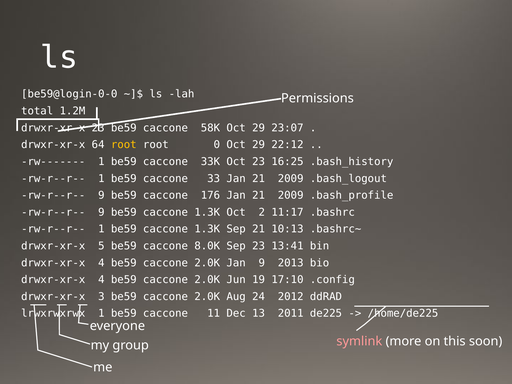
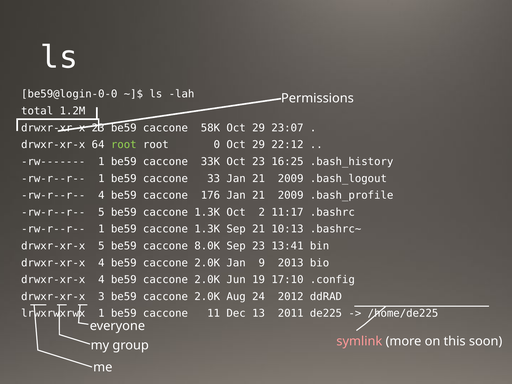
root at (124, 145) colour: yellow -> light green
9 at (101, 195): 9 -> 4
9 at (101, 212): 9 -> 5
